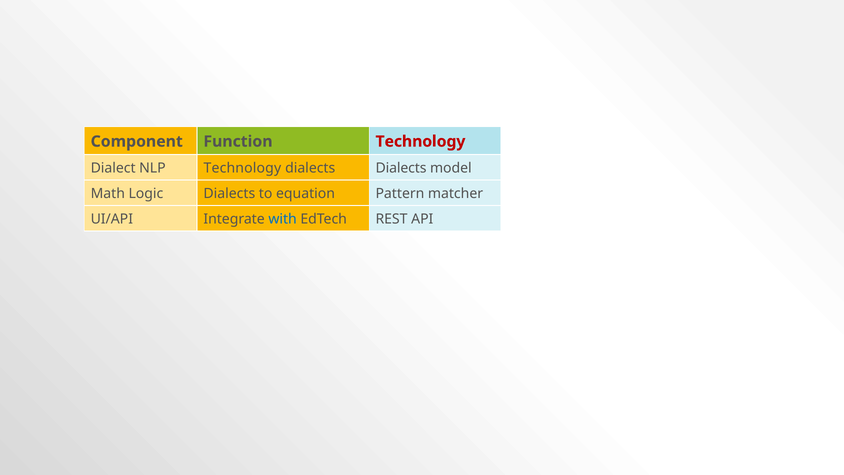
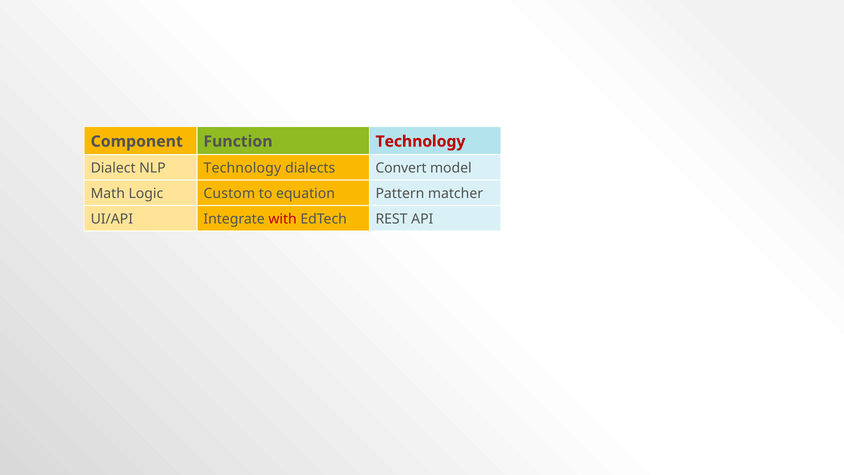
dialects Dialects: Dialects -> Convert
Logic Dialects: Dialects -> Custom
with colour: blue -> red
